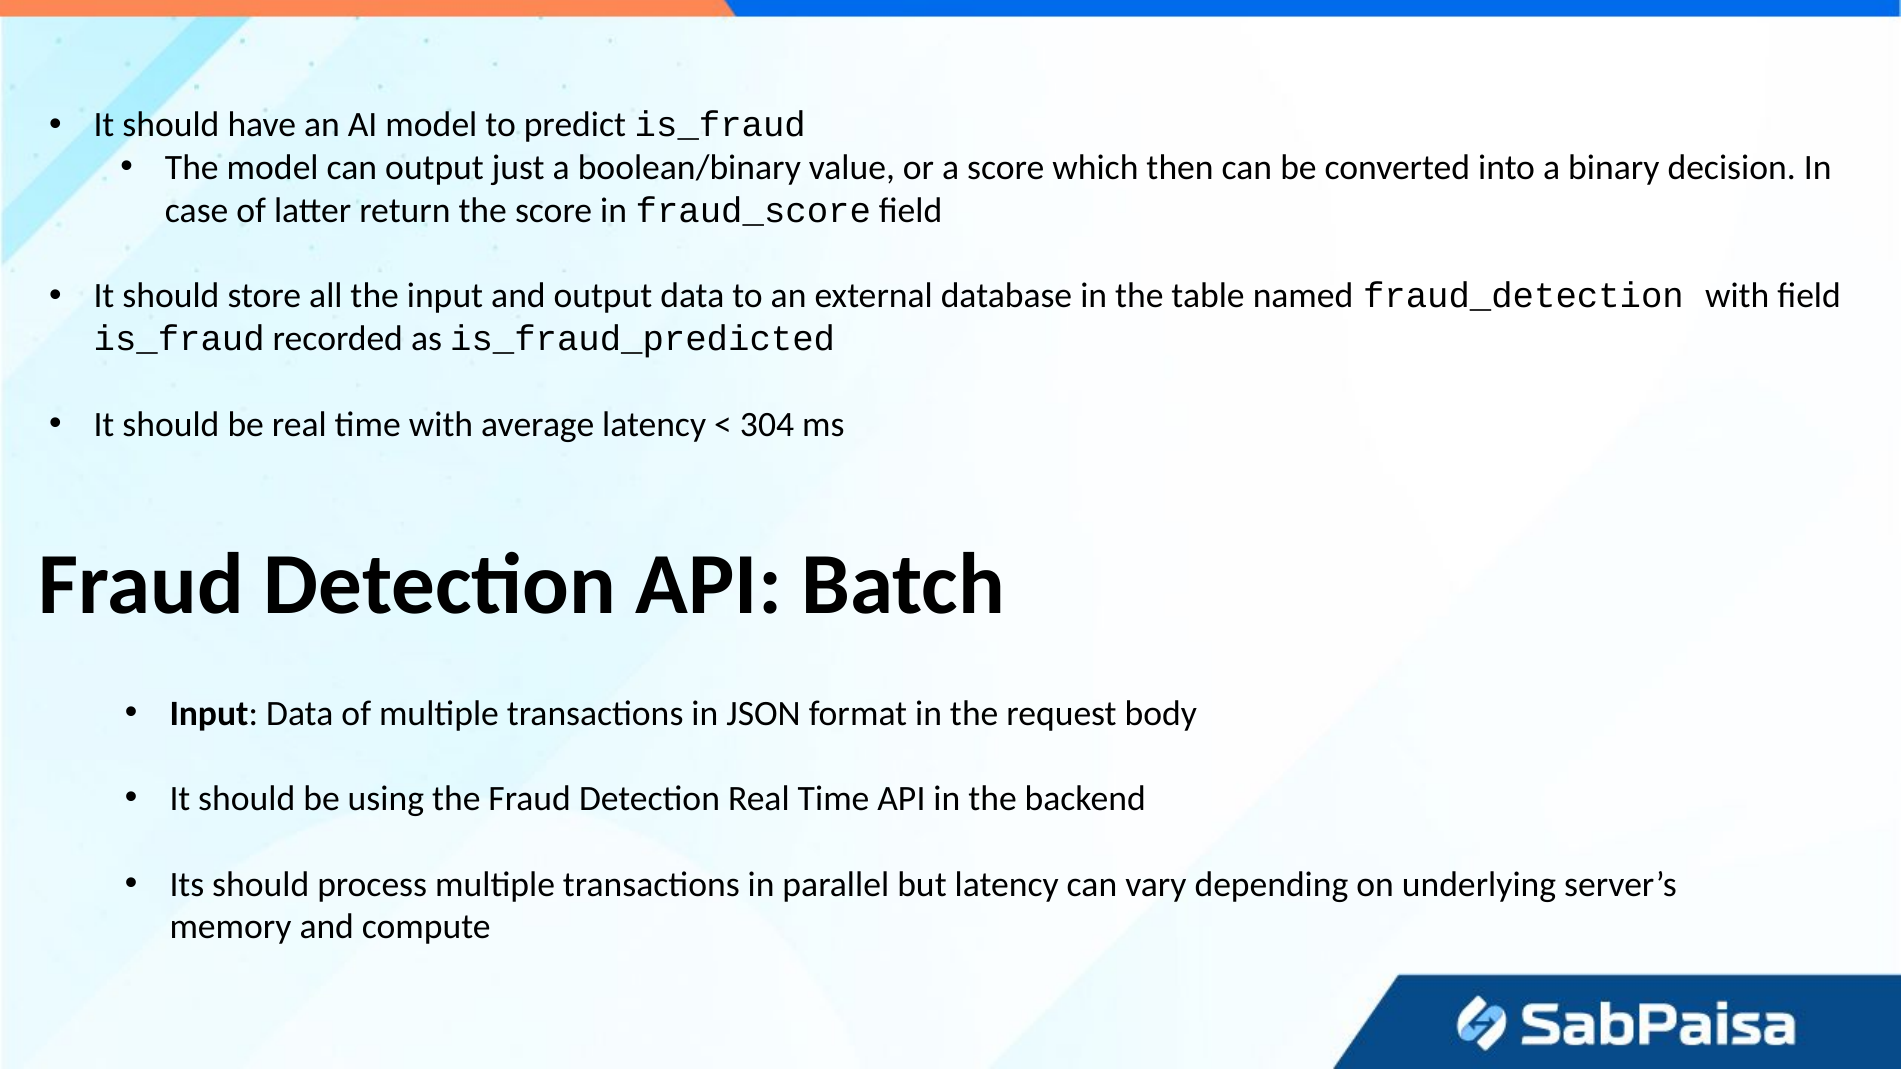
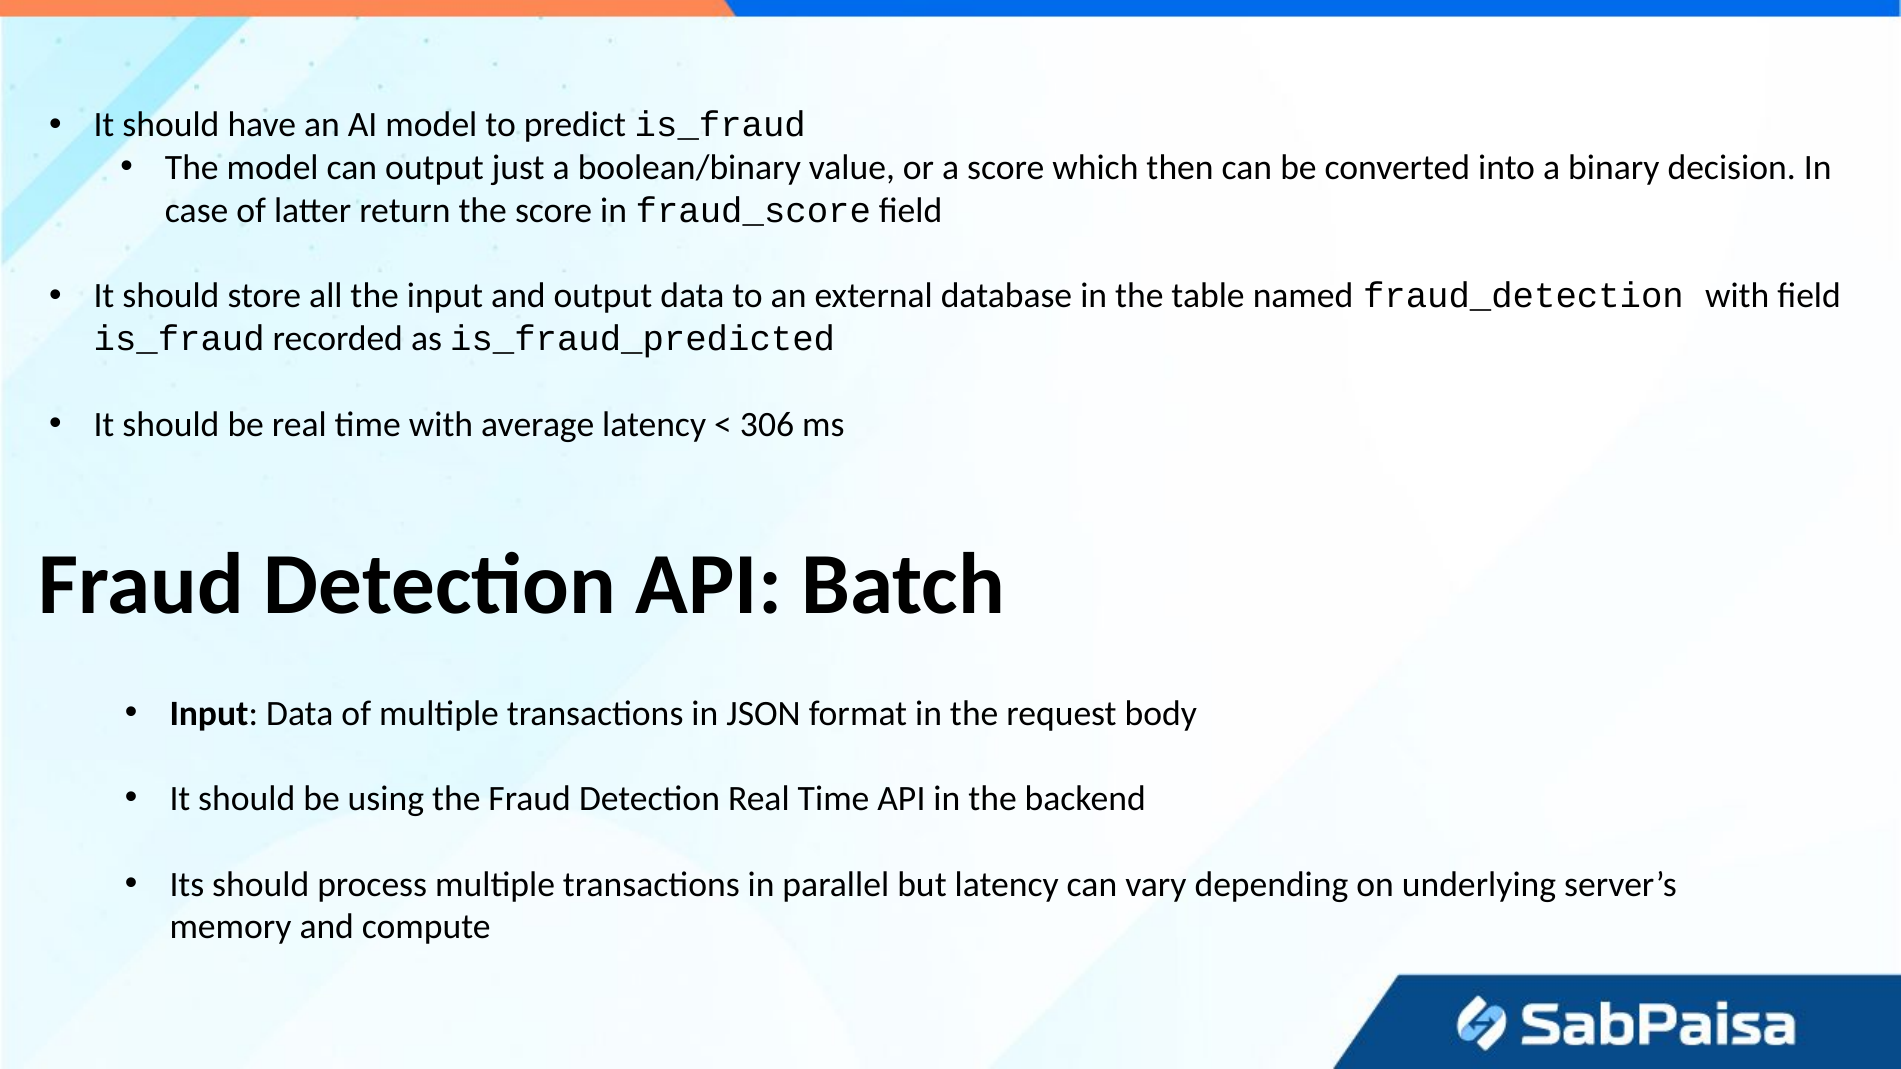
304: 304 -> 306
